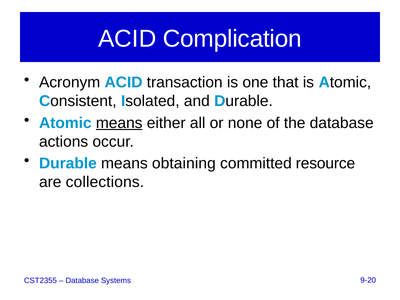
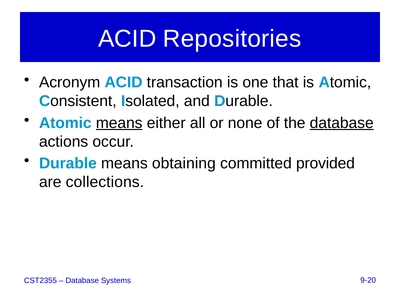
Complication: Complication -> Repositories
database at (342, 123) underline: none -> present
resource: resource -> provided
